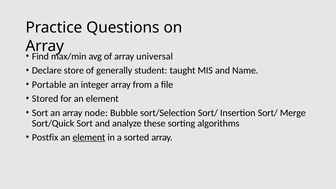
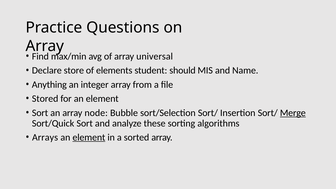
generally: generally -> elements
taught: taught -> should
Portable: Portable -> Anything
Merge underline: none -> present
Postfix: Postfix -> Arrays
